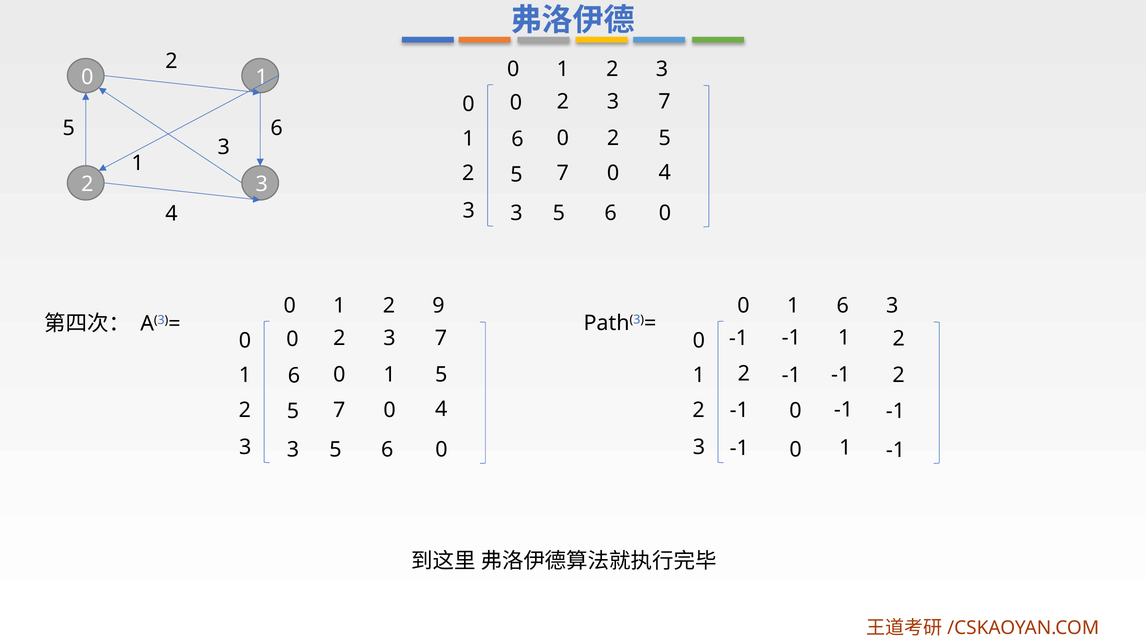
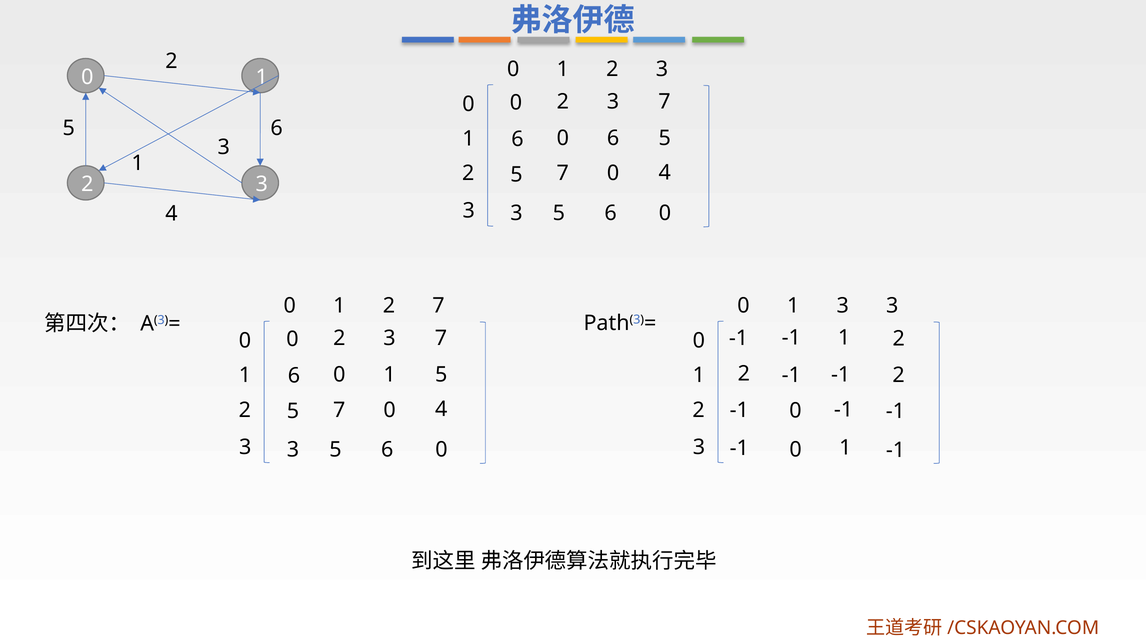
6 2: 2 -> 6
2 9: 9 -> 7
0 1 6: 6 -> 3
